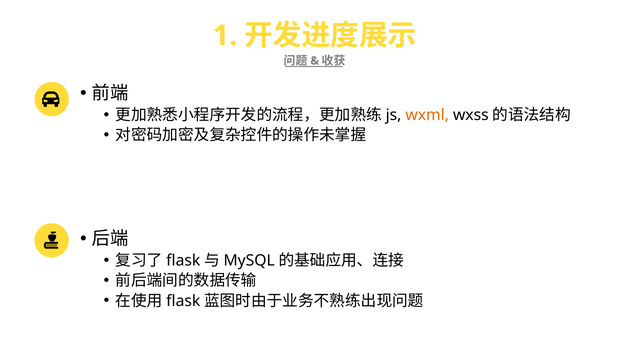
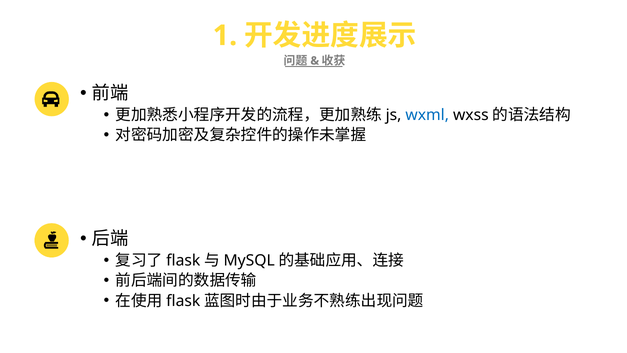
wxml colour: orange -> blue
